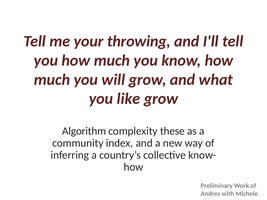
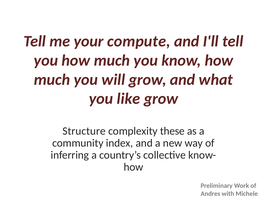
throwing: throwing -> compute
Algorithm: Algorithm -> Structure
